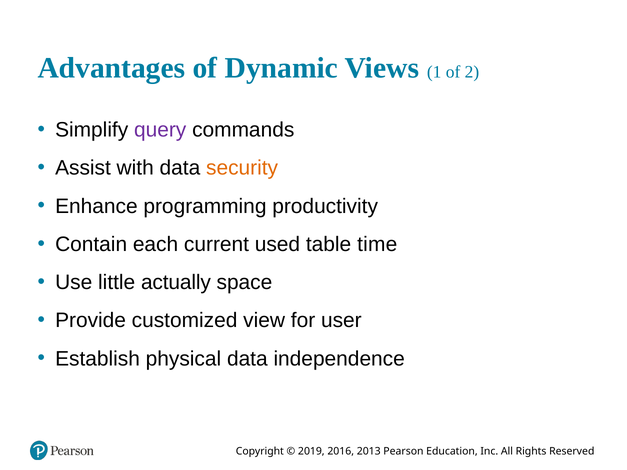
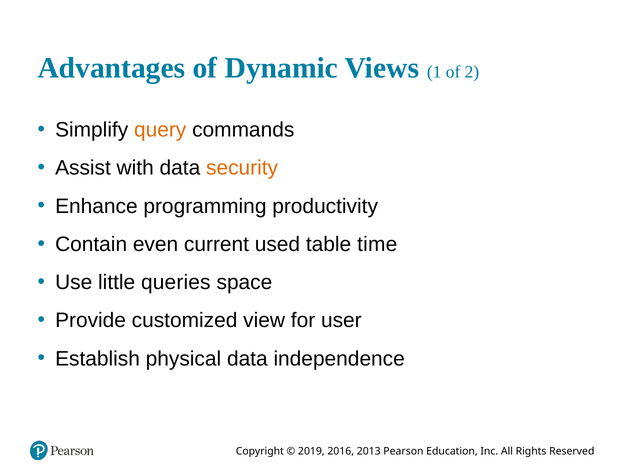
query colour: purple -> orange
each: each -> even
actually: actually -> queries
